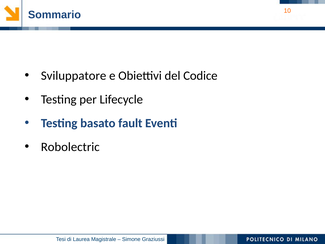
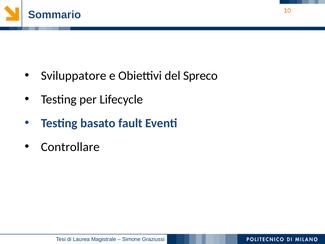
Codice: Codice -> Spreco
Robolectric: Robolectric -> Controllare
